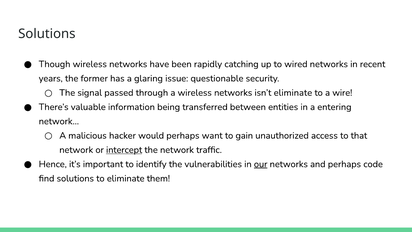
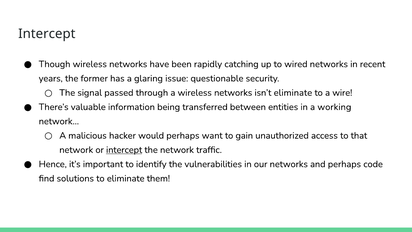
Solutions at (47, 34): Solutions -> Intercept
entering: entering -> working
our underline: present -> none
